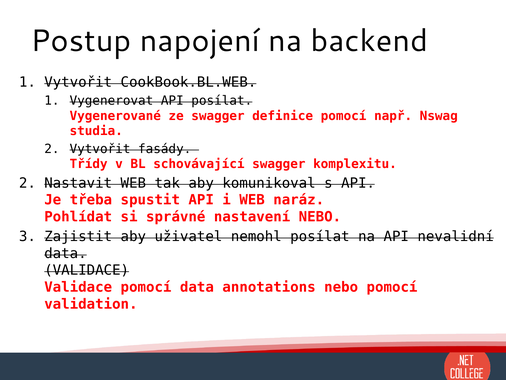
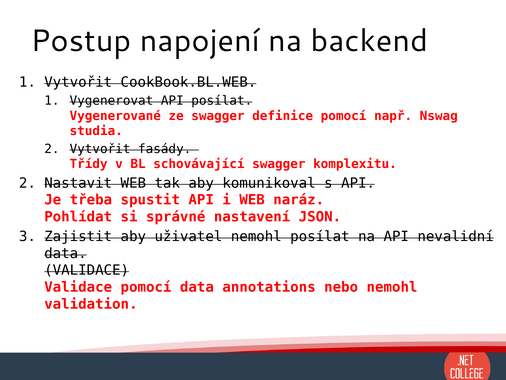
nastavení NEBO: NEBO -> JSON
nebo pomocí: pomocí -> nemohl
